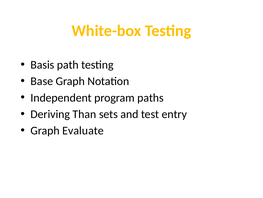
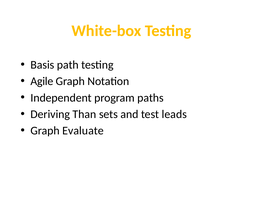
Base: Base -> Agile
entry: entry -> leads
